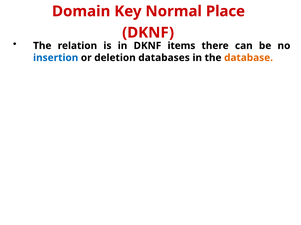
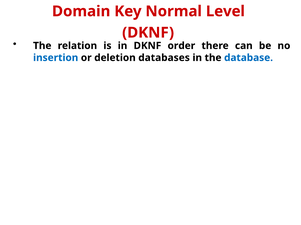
Place: Place -> Level
items: items -> order
database colour: orange -> blue
